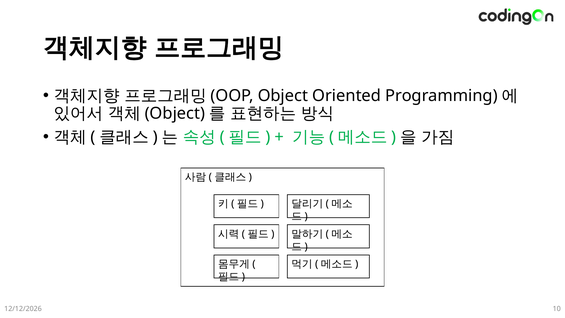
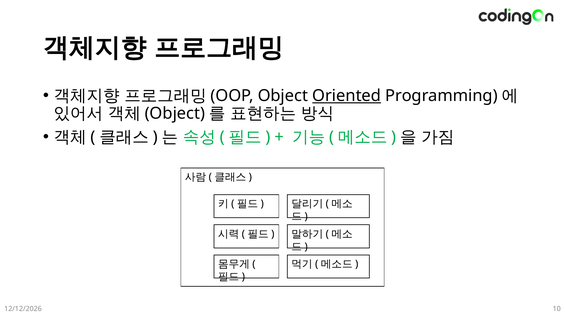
Oriented underline: none -> present
